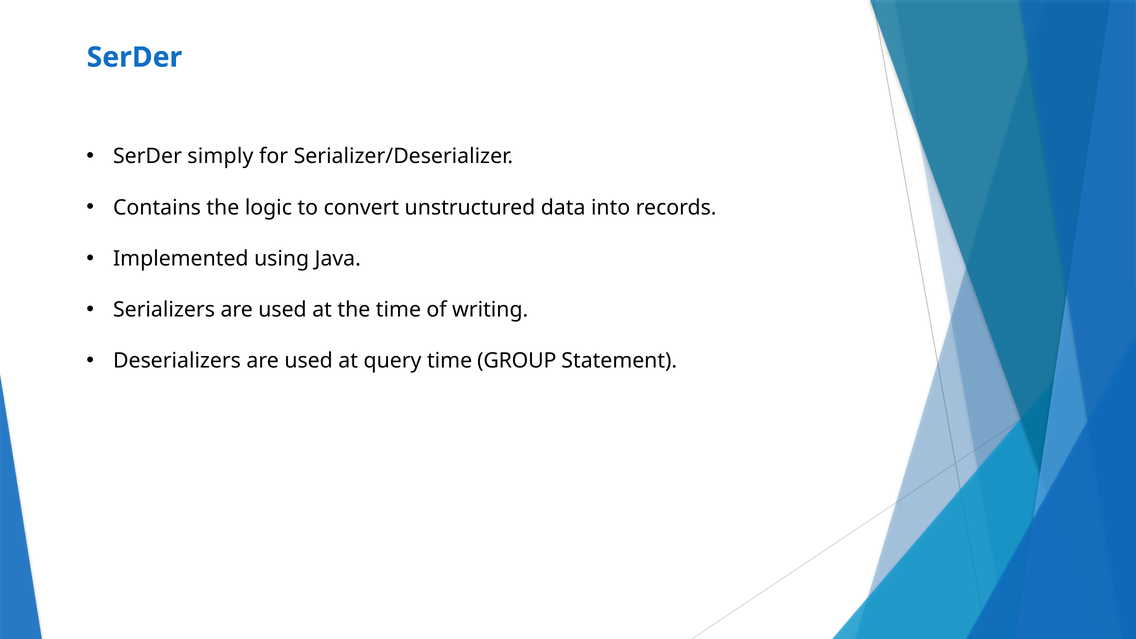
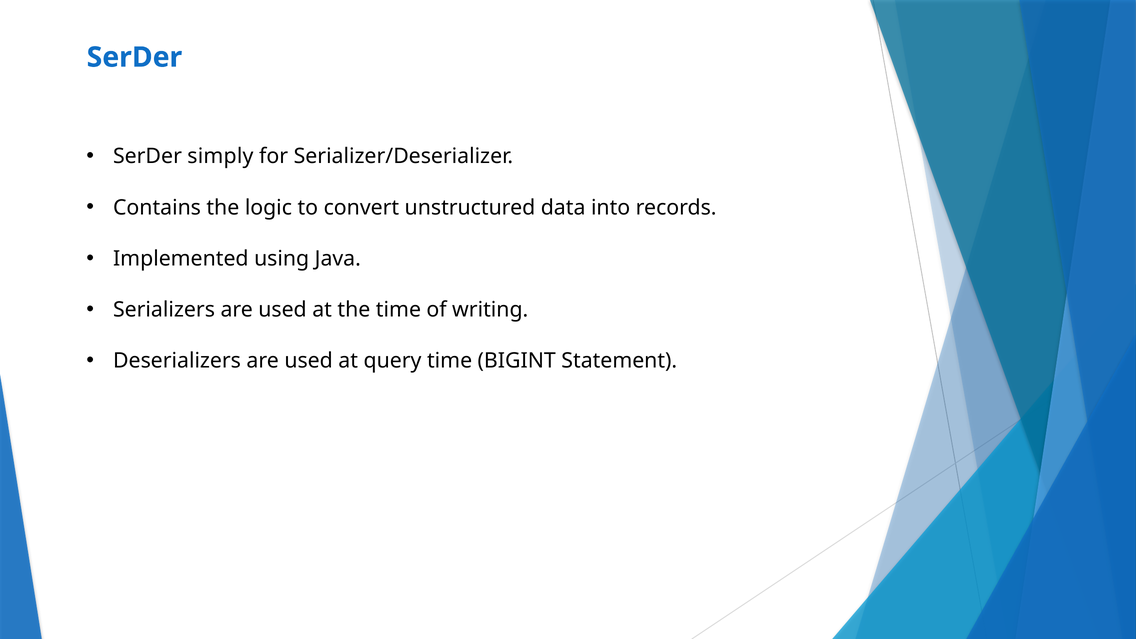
GROUP: GROUP -> BIGINT
